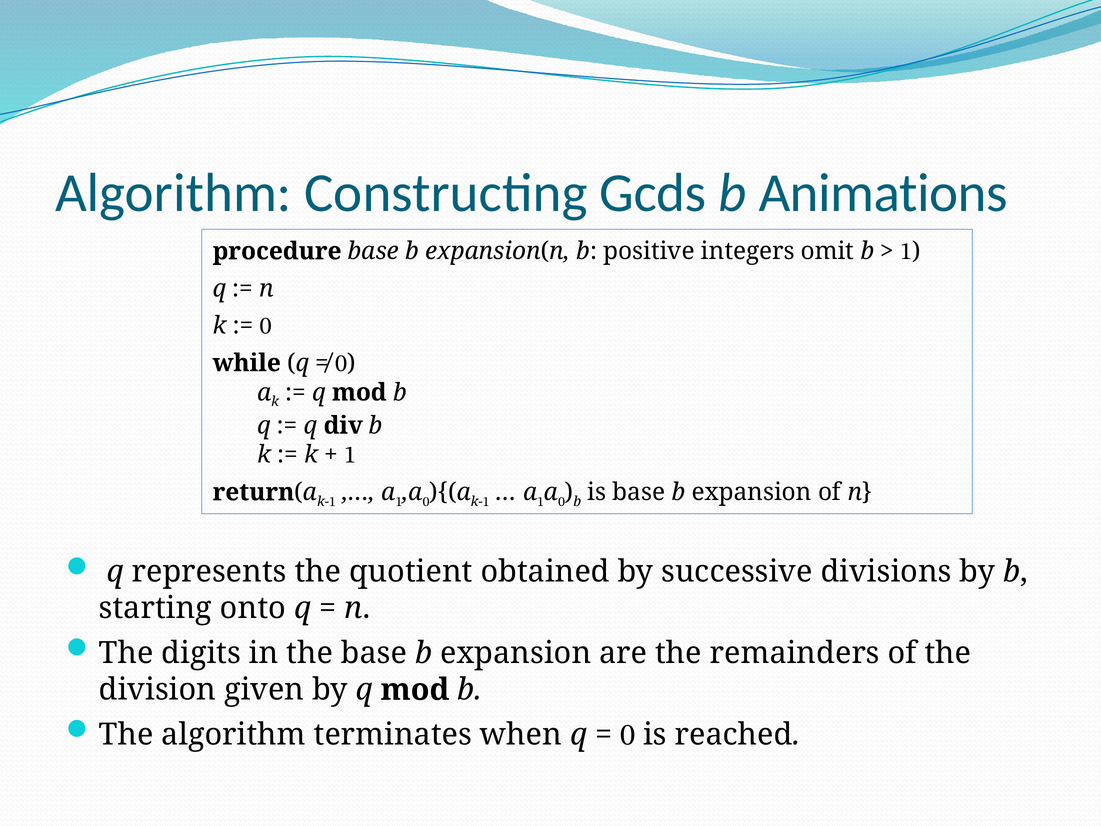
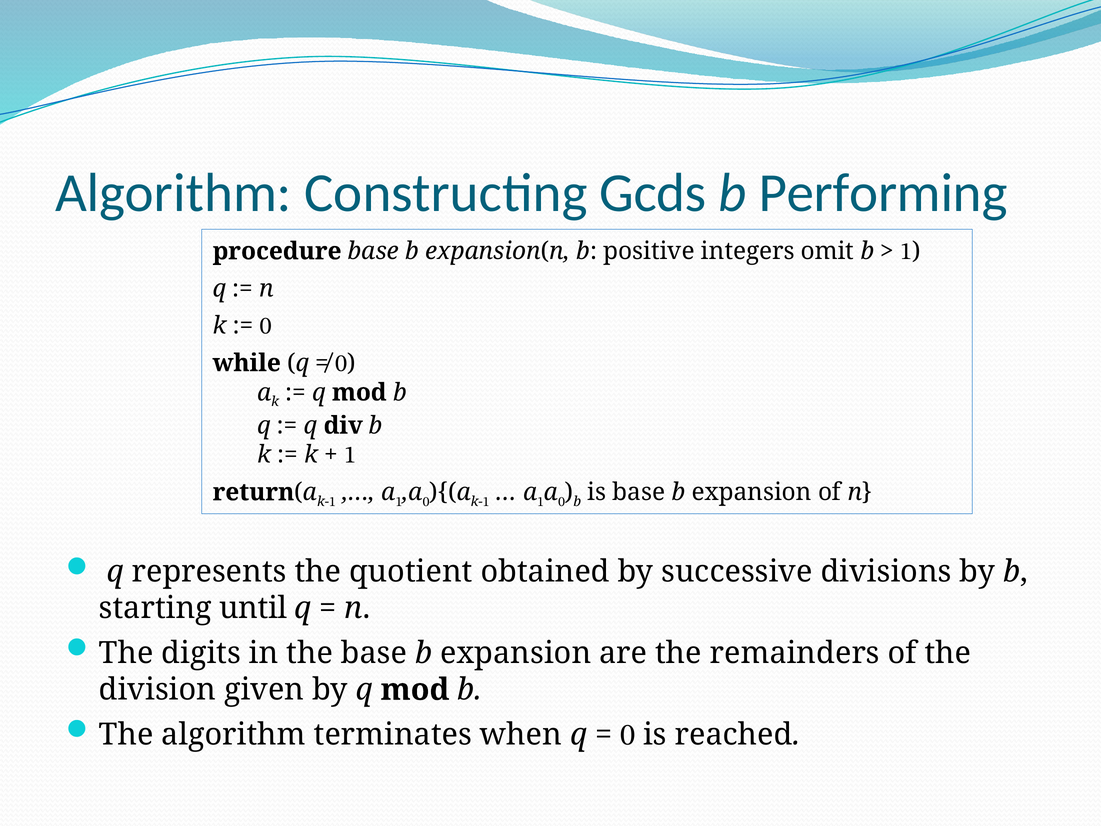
Animations: Animations -> Performing
onto: onto -> until
